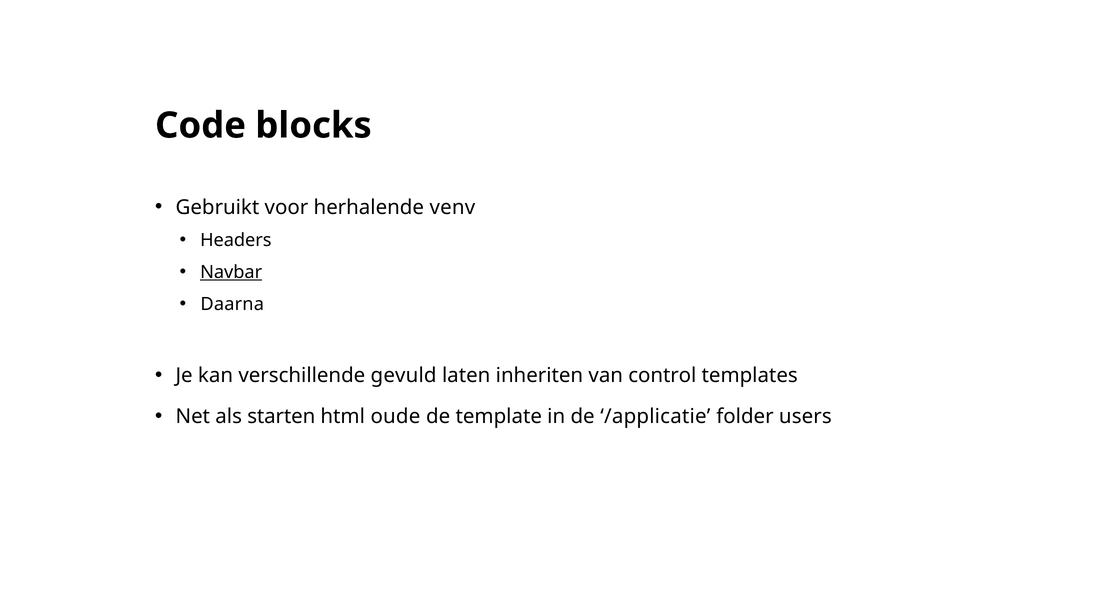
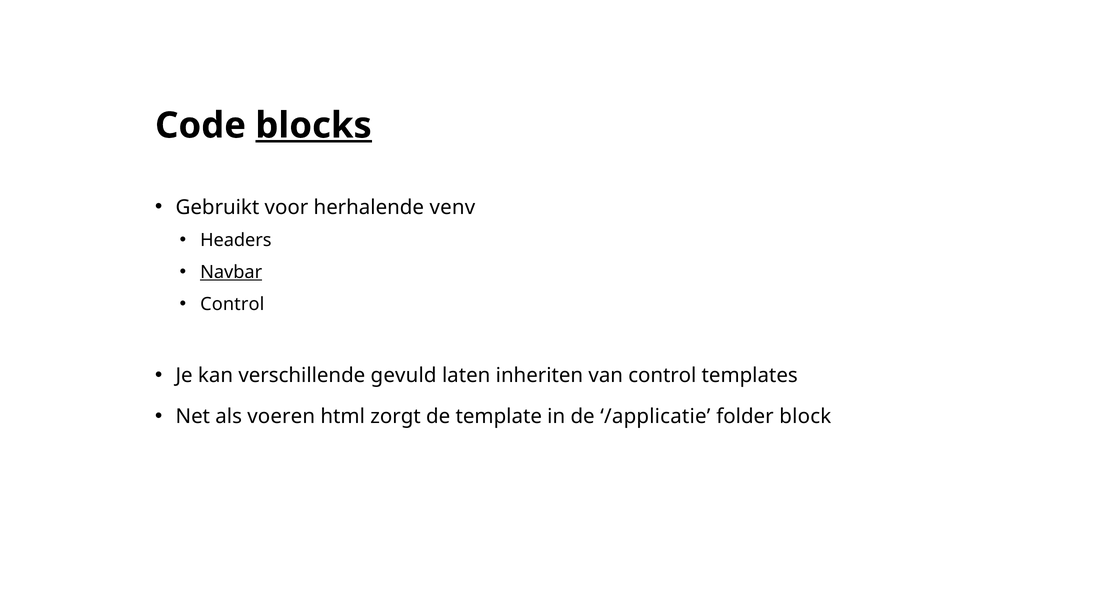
blocks underline: none -> present
Daarna at (232, 304): Daarna -> Control
starten: starten -> voeren
oude: oude -> zorgt
users: users -> block
